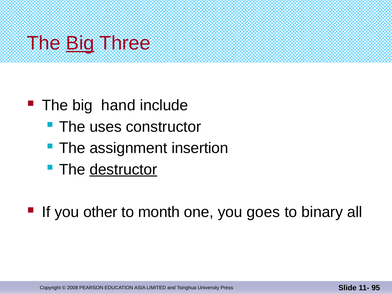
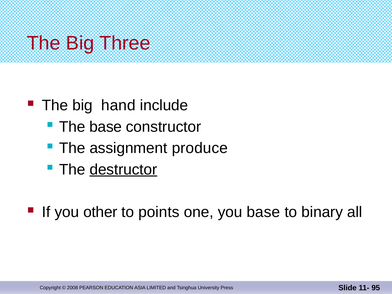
Big at (80, 43) underline: present -> none
The uses: uses -> base
insertion: insertion -> produce
month: month -> points
you goes: goes -> base
